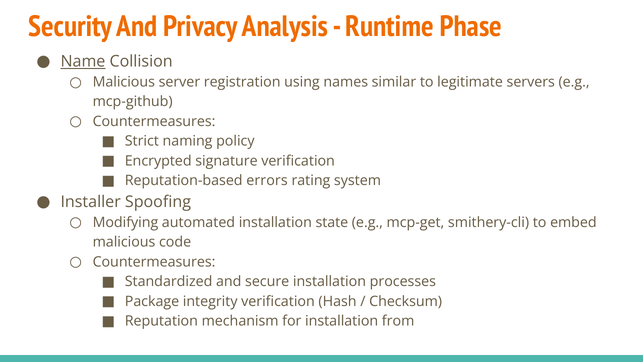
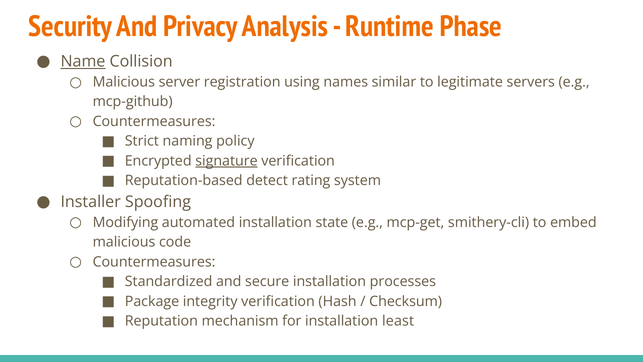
signature underline: none -> present
errors: errors -> detect
from: from -> least
